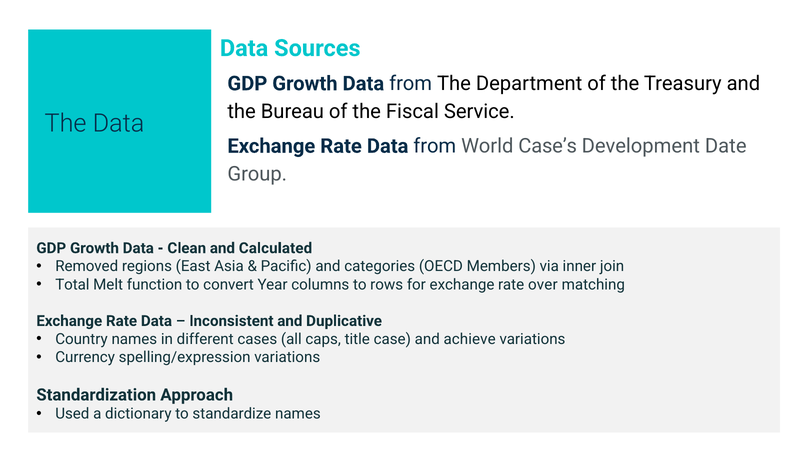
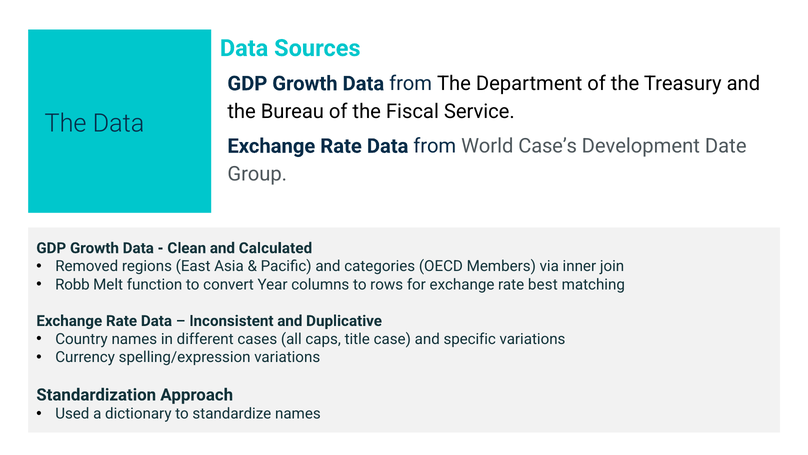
Total: Total -> Robb
over: over -> best
achieve: achieve -> specific
